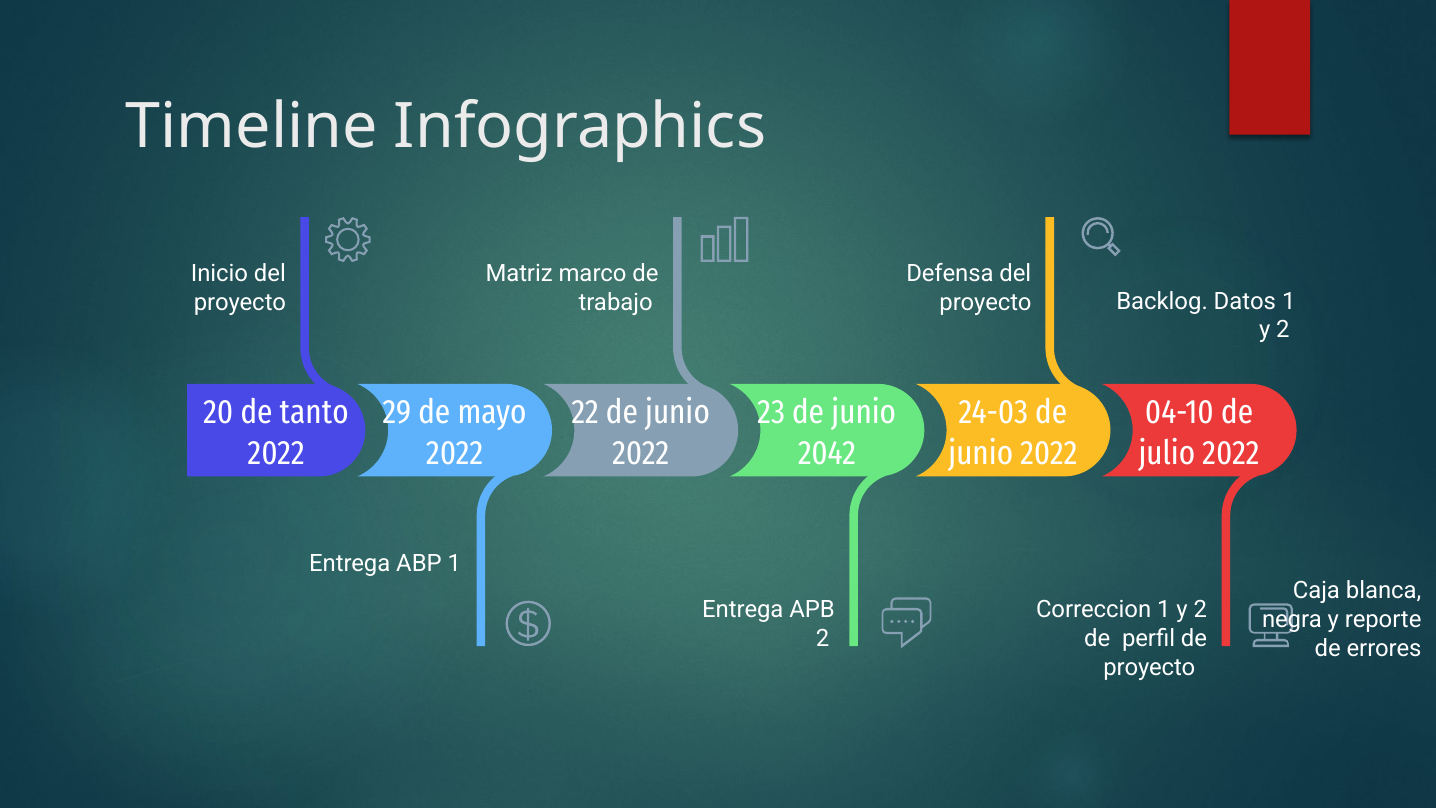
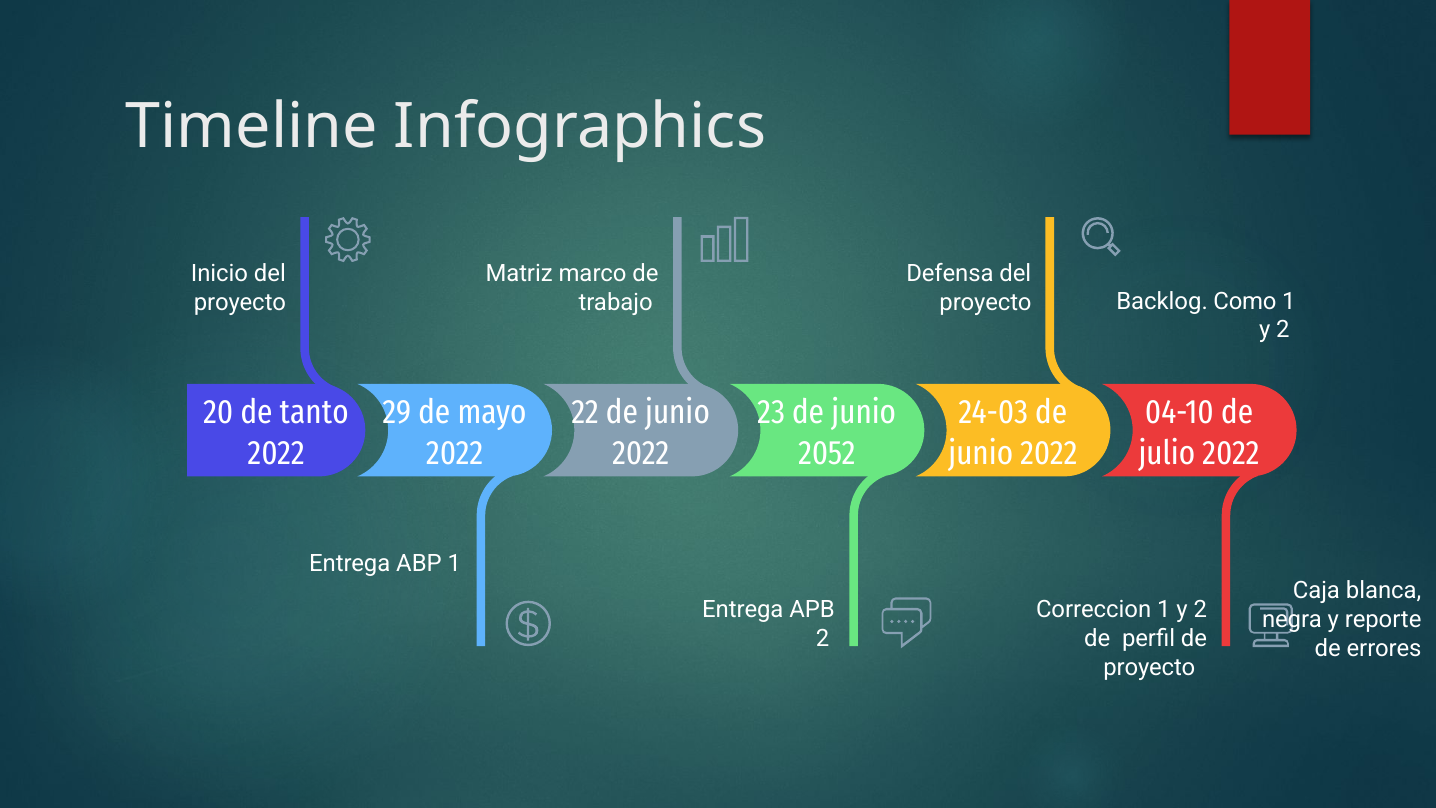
Datos: Datos -> Como
2042: 2042 -> 2052
